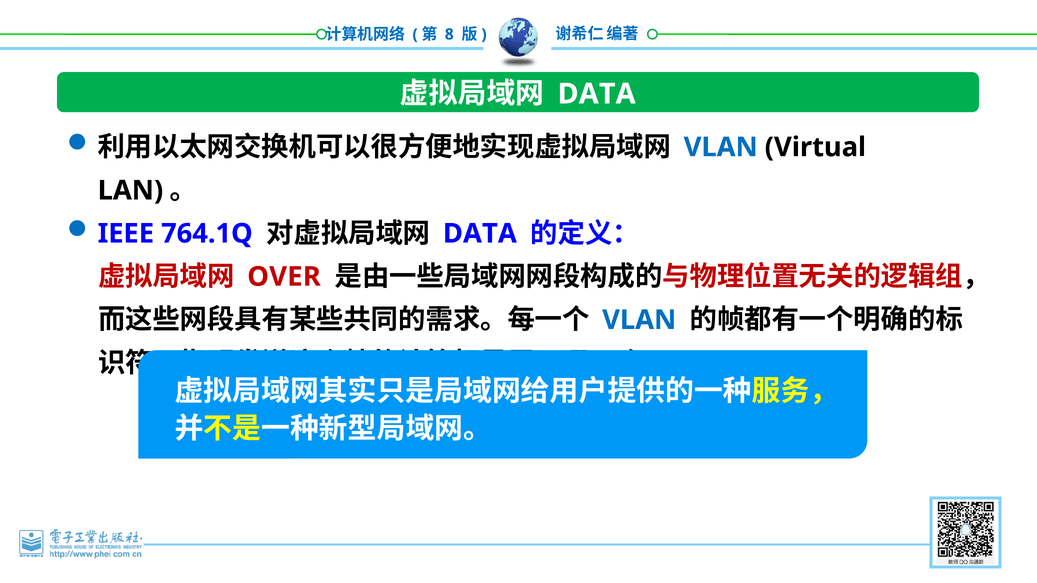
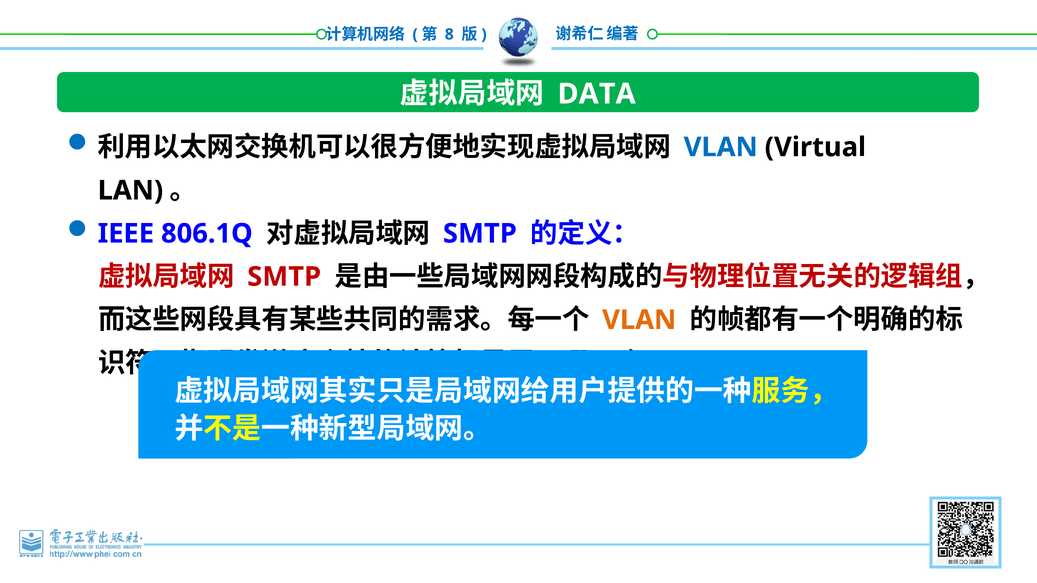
764.1Q: 764.1Q -> 806.1Q
DATA at (480, 234): DATA -> SMTP
OVER at (284, 277): OVER -> SMTP
VLAN at (639, 320) colour: blue -> orange
